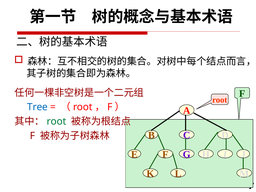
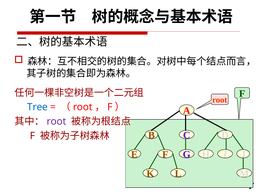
root at (56, 121) colour: green -> purple
